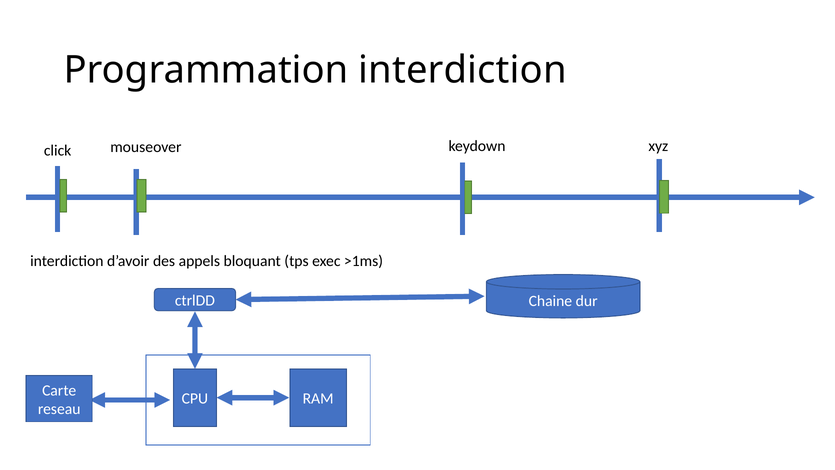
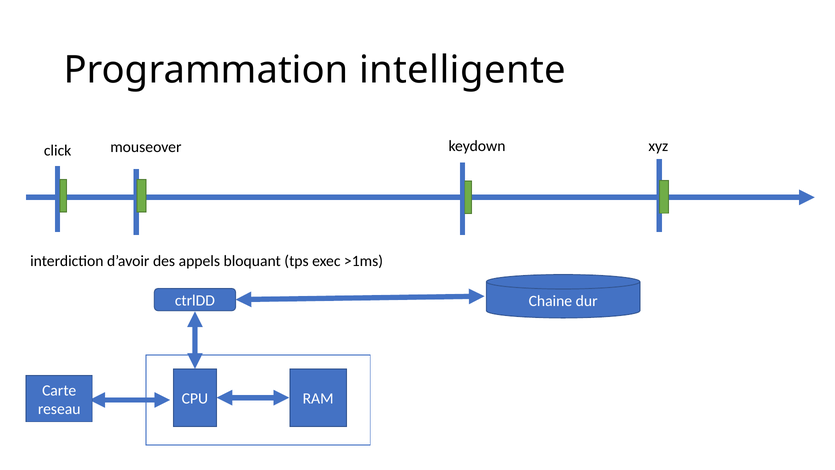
Programmation interdiction: interdiction -> intelligente
